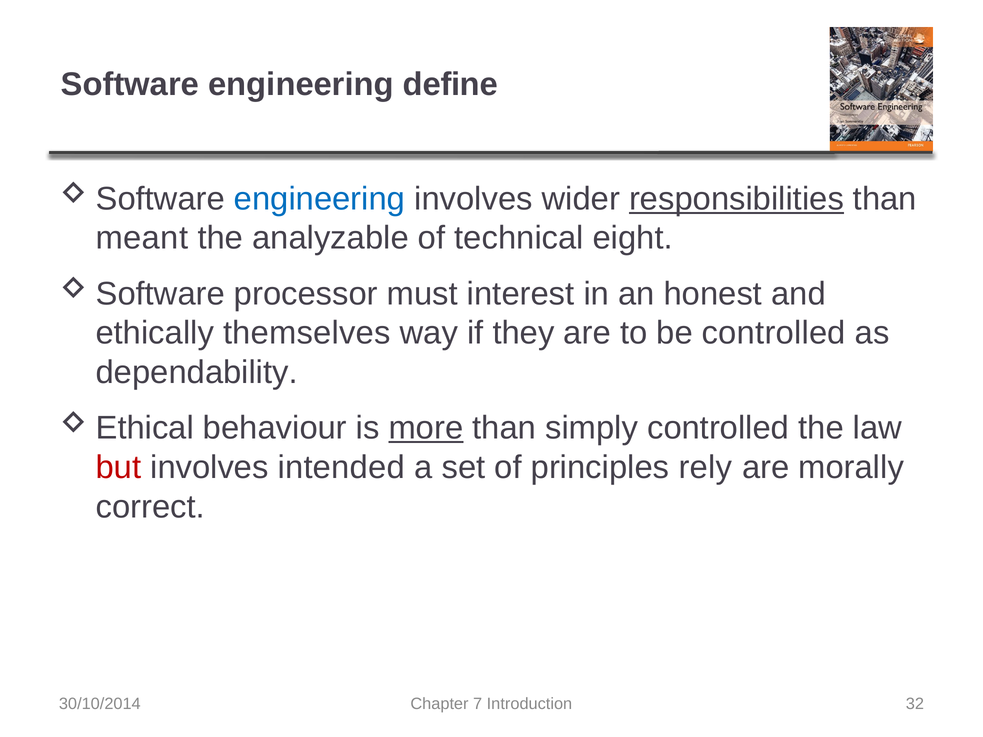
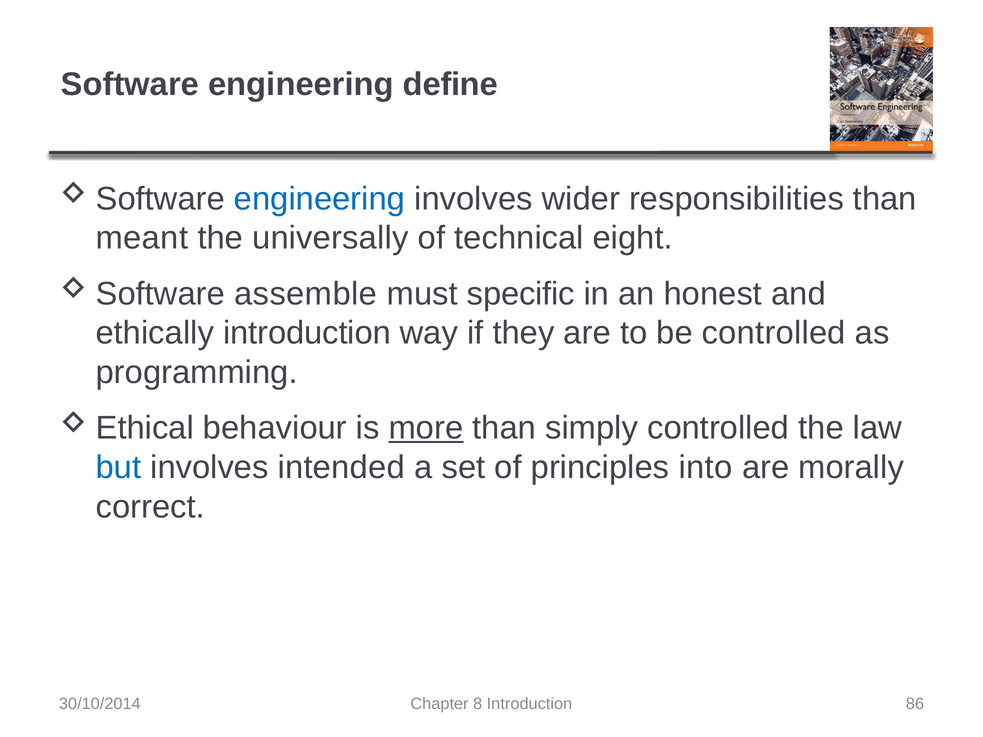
responsibilities underline: present -> none
analyzable: analyzable -> universally
processor: processor -> assemble
interest: interest -> specific
ethically themselves: themselves -> introduction
dependability: dependability -> programming
but colour: red -> blue
rely: rely -> into
7: 7 -> 8
32: 32 -> 86
